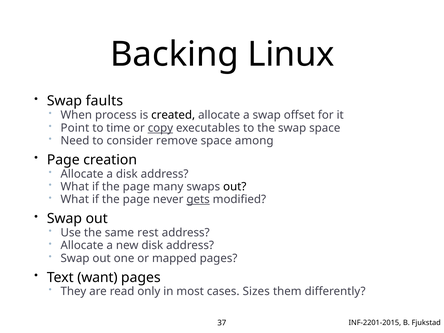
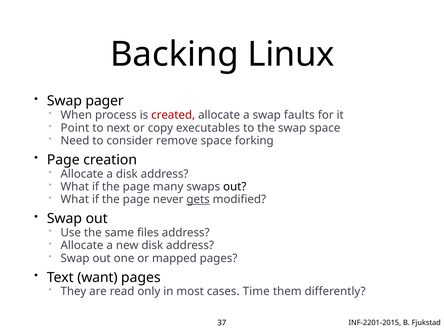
faults: faults -> pager
created colour: black -> red
offset: offset -> faults
time: time -> next
copy underline: present -> none
among: among -> forking
rest: rest -> files
Sizes: Sizes -> Time
